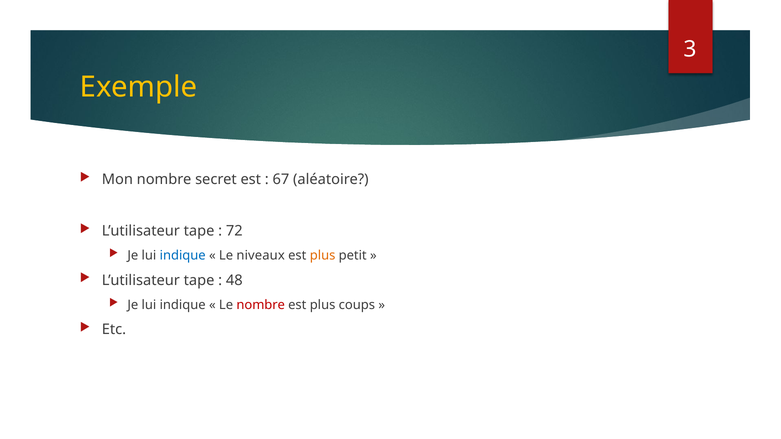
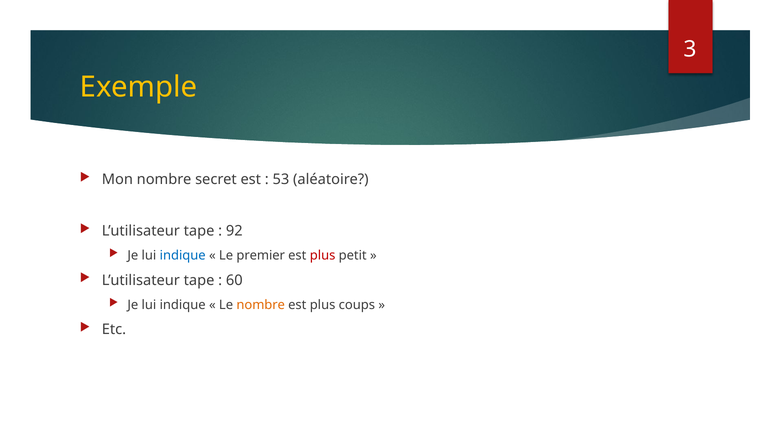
67: 67 -> 53
72: 72 -> 92
niveaux: niveaux -> premier
plus at (323, 256) colour: orange -> red
48: 48 -> 60
nombre at (261, 305) colour: red -> orange
